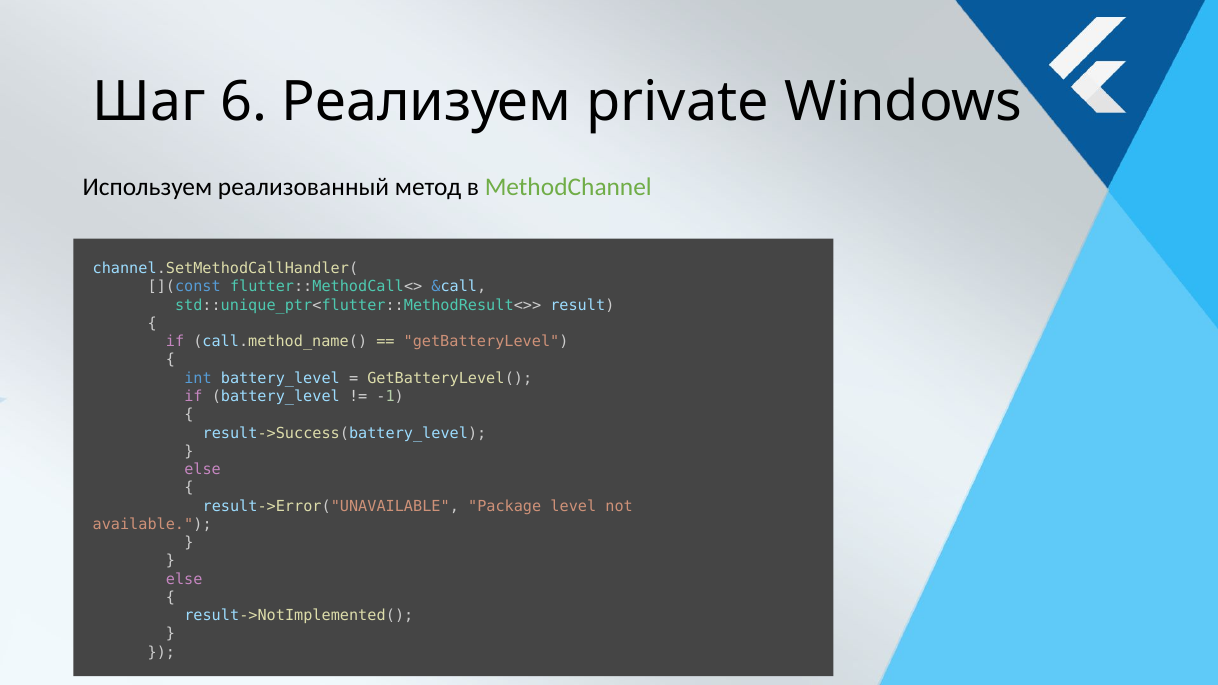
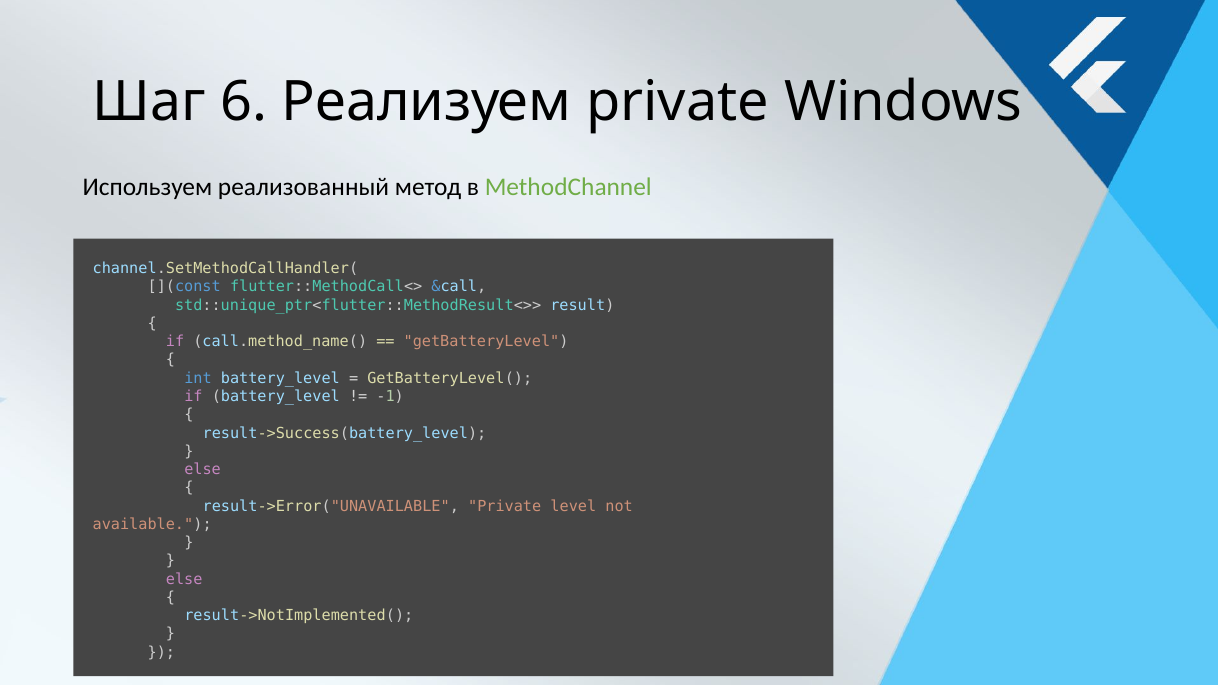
result->Error("UNAVAILABLE Package: Package -> Private
